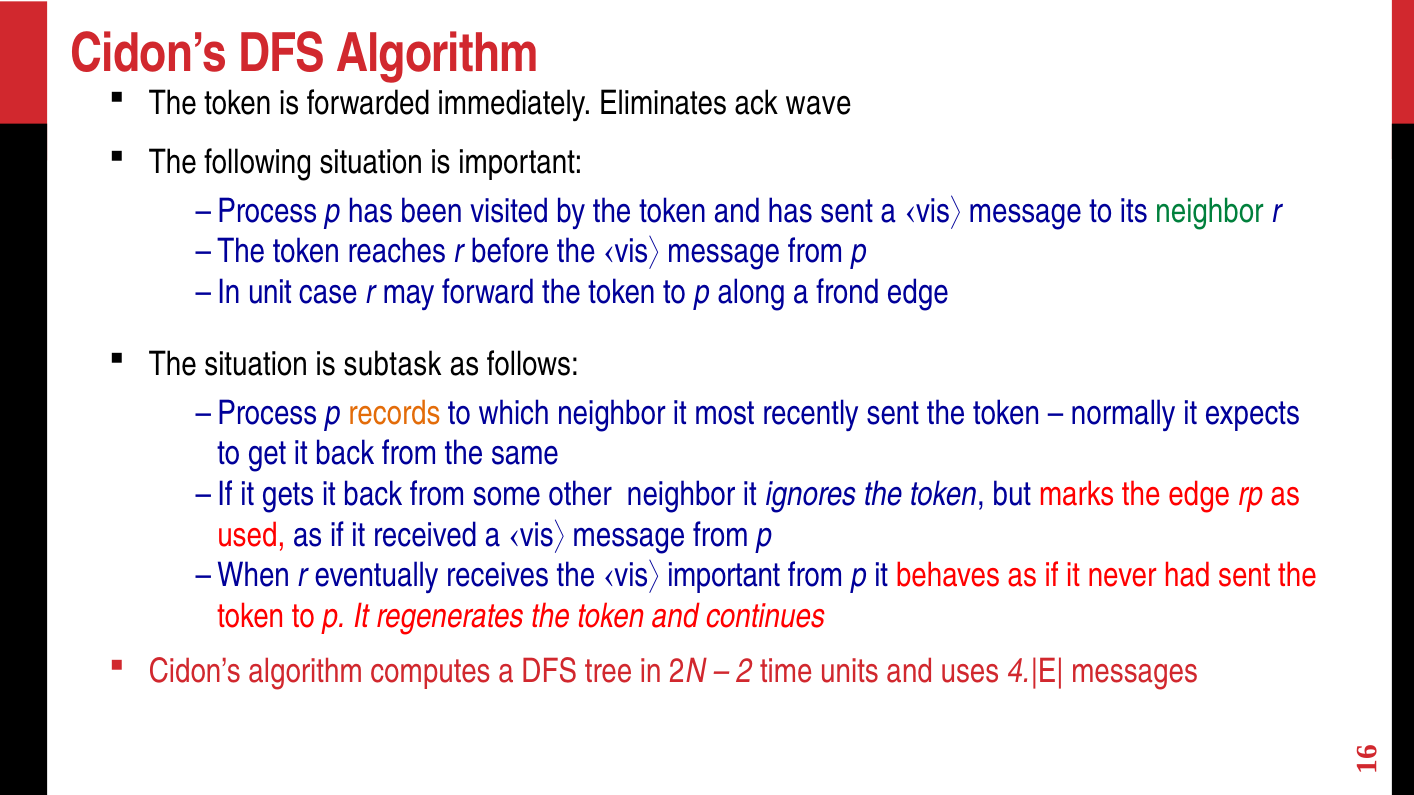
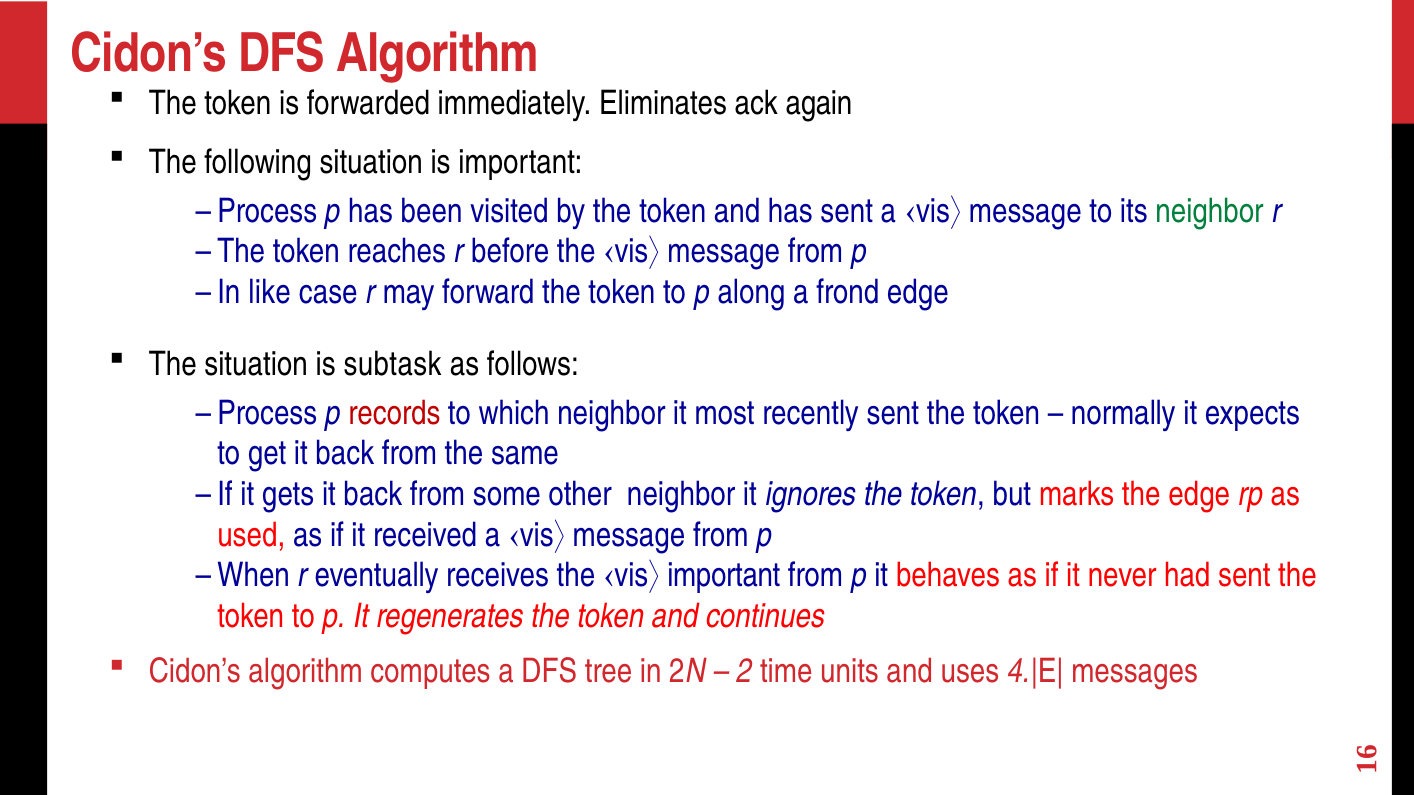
wave: wave -> again
unit: unit -> like
records colour: orange -> red
